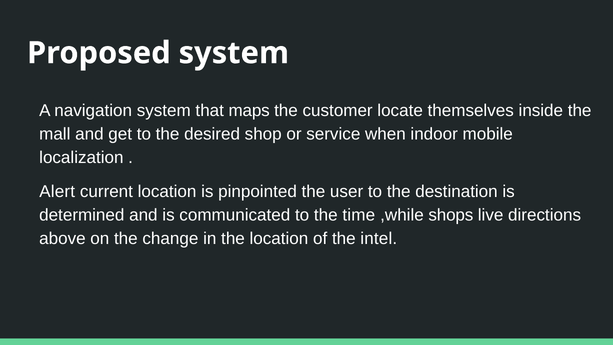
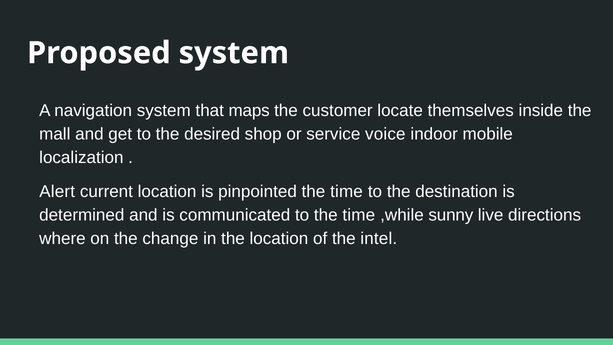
when: when -> voice
pinpointed the user: user -> time
shops: shops -> sunny
above: above -> where
